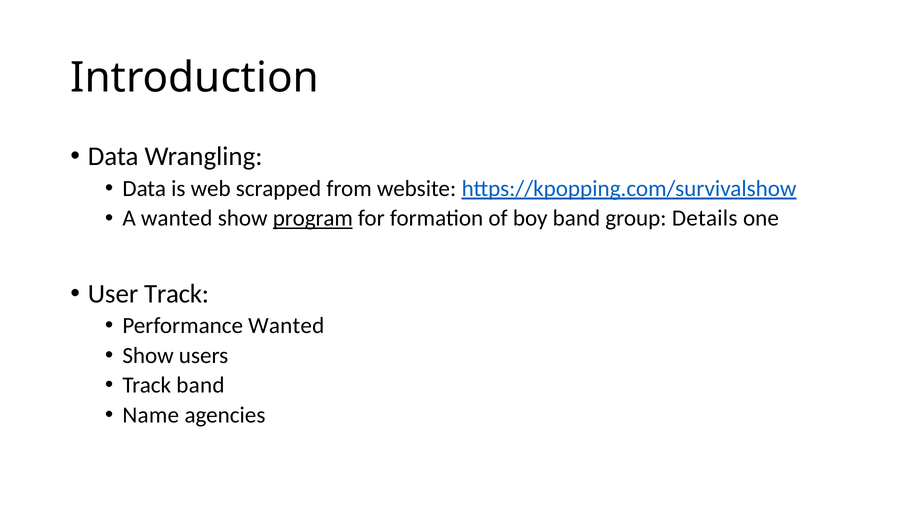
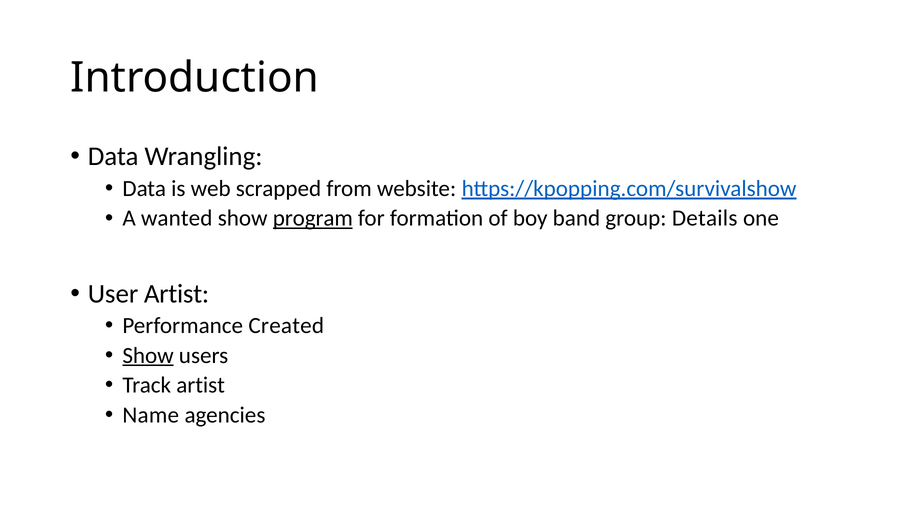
User Track: Track -> Artist
Performance Wanted: Wanted -> Created
Show at (148, 355) underline: none -> present
Track band: band -> artist
